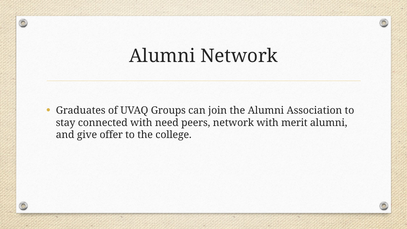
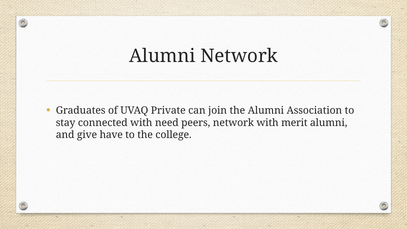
Groups: Groups -> Private
offer: offer -> have
